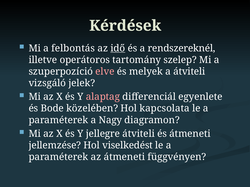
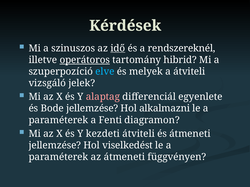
felbontás: felbontás -> szinuszos
operátoros underline: none -> present
szelep: szelep -> hibrid
elve colour: pink -> light blue
Bode közelében: közelében -> jellemzése
kapcsolata: kapcsolata -> alkalmazni
Nagy: Nagy -> Fenti
jellegre: jellegre -> kezdeti
